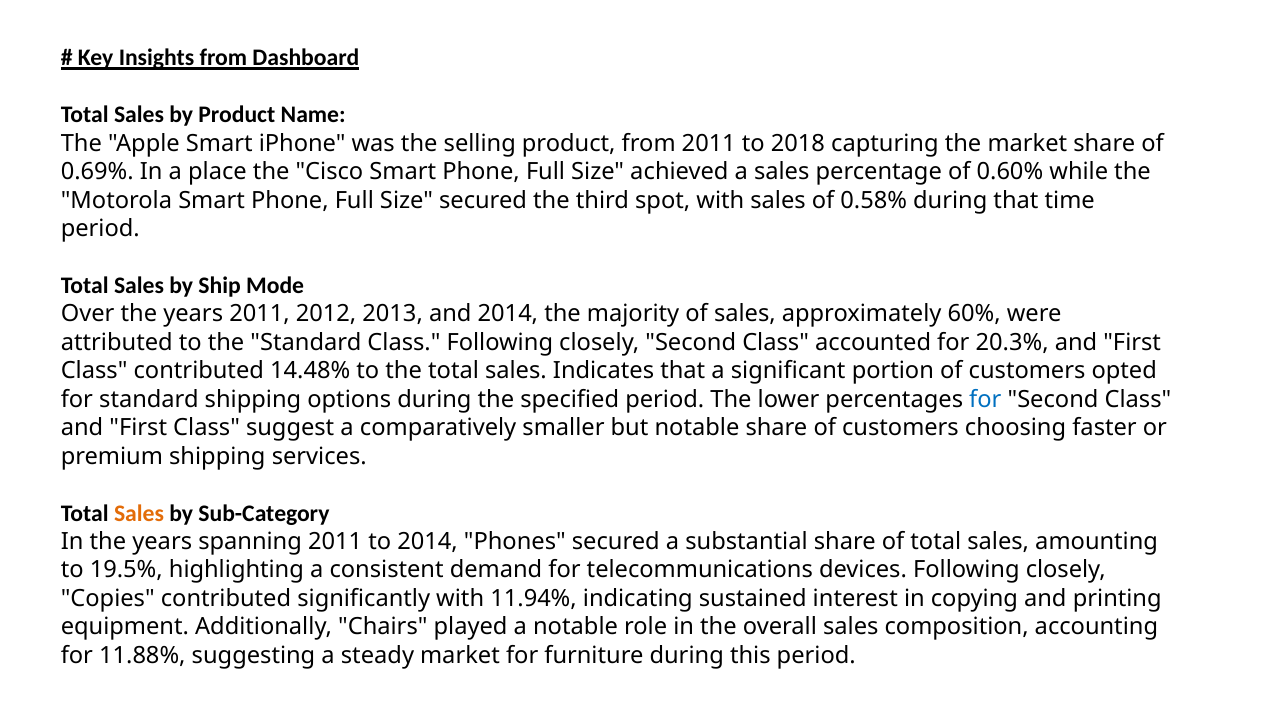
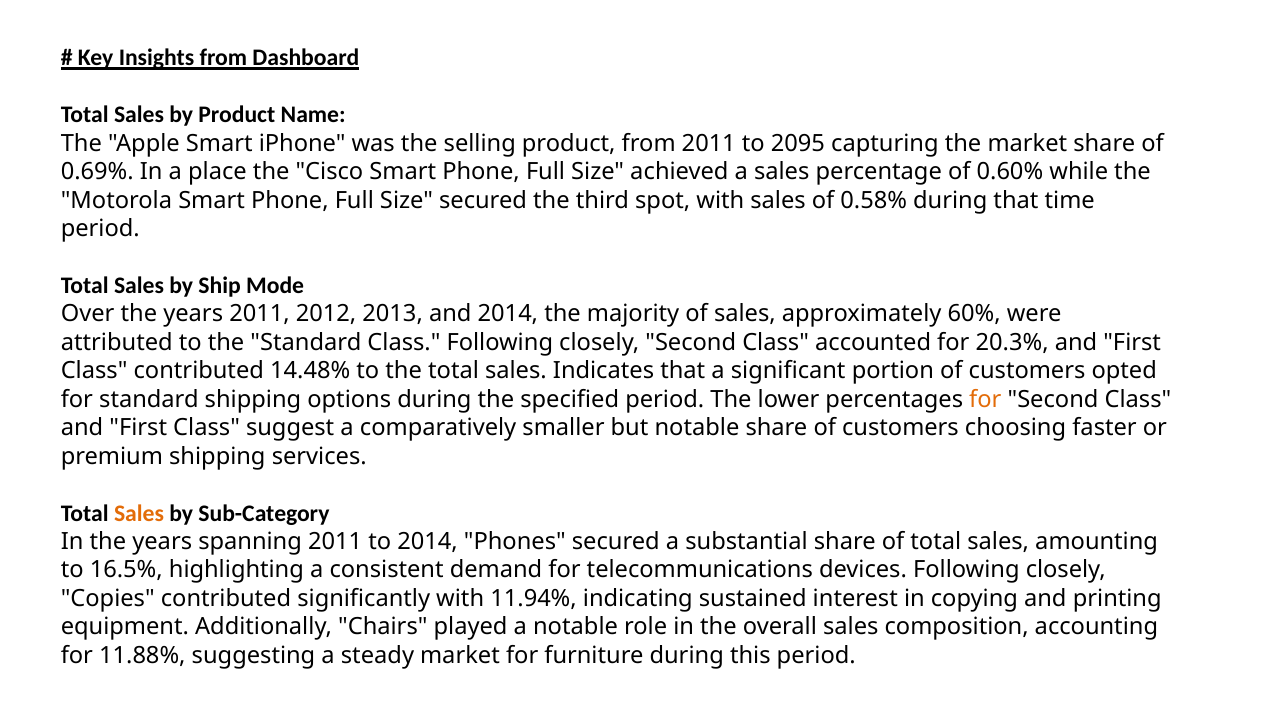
2018: 2018 -> 2095
for at (985, 399) colour: blue -> orange
19.5%: 19.5% -> 16.5%
